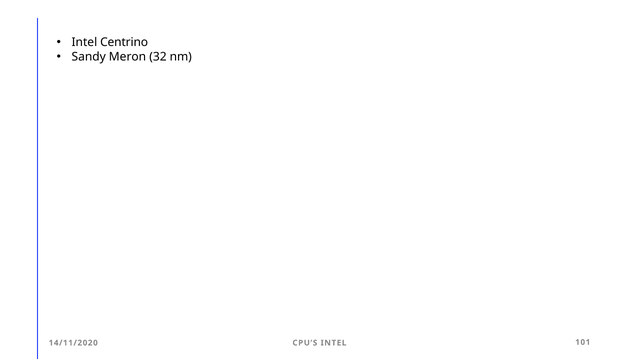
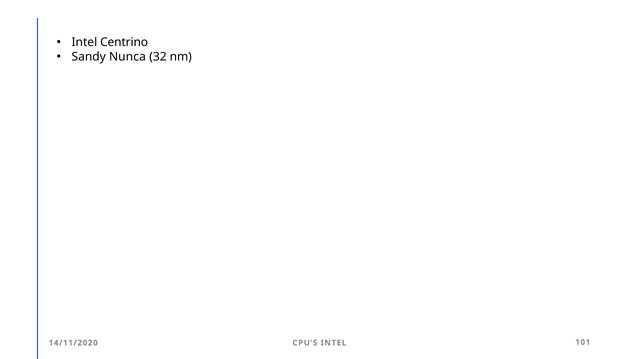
Meron: Meron -> Nunca
